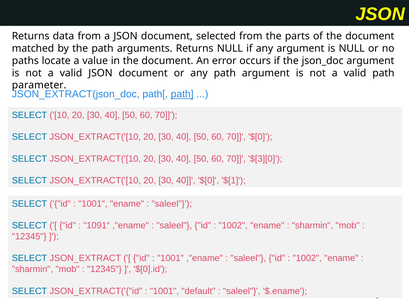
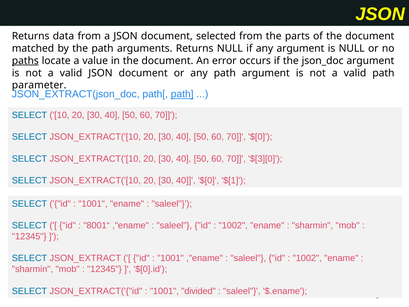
paths underline: none -> present
1091“: 1091“ -> 8001“
default: default -> divided
